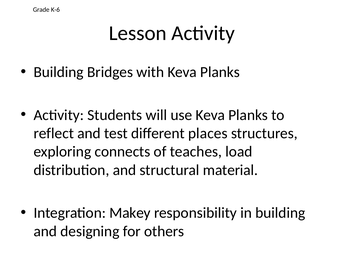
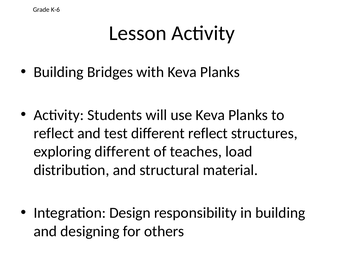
different places: places -> reflect
exploring connects: connects -> different
Makey: Makey -> Design
